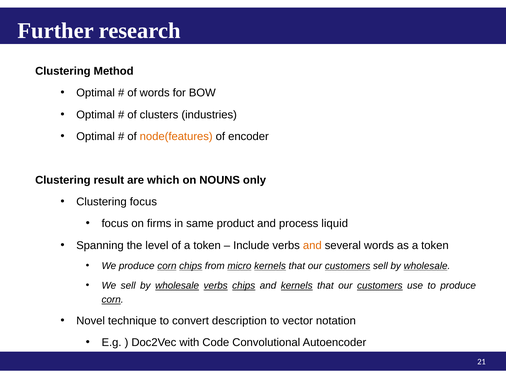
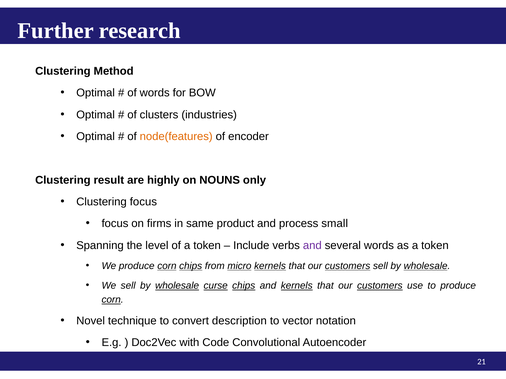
which: which -> highly
liquid: liquid -> small
and at (312, 246) colour: orange -> purple
wholesale verbs: verbs -> curse
